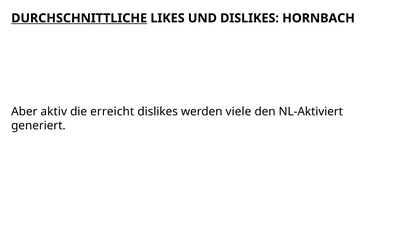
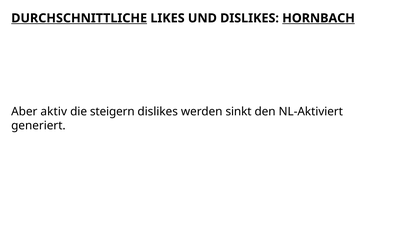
HORNBACH underline: none -> present
erreicht: erreicht -> steigern
viele: viele -> sinkt
